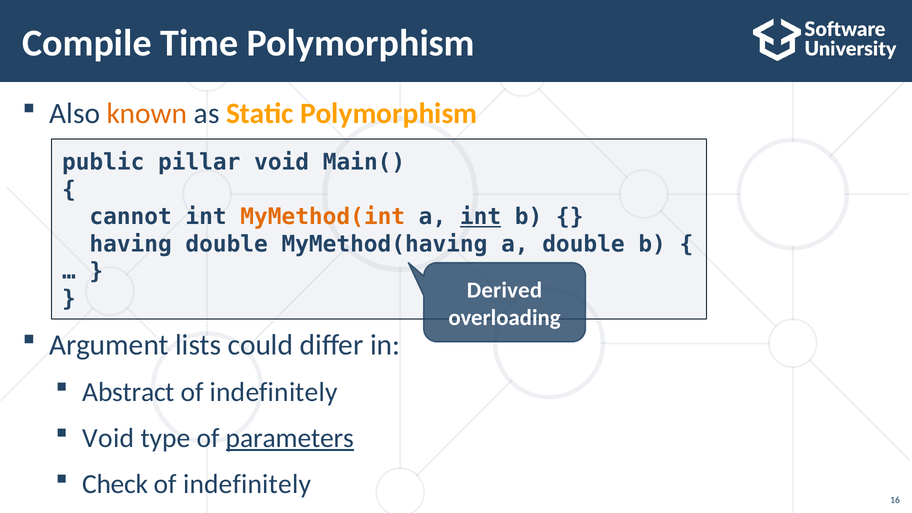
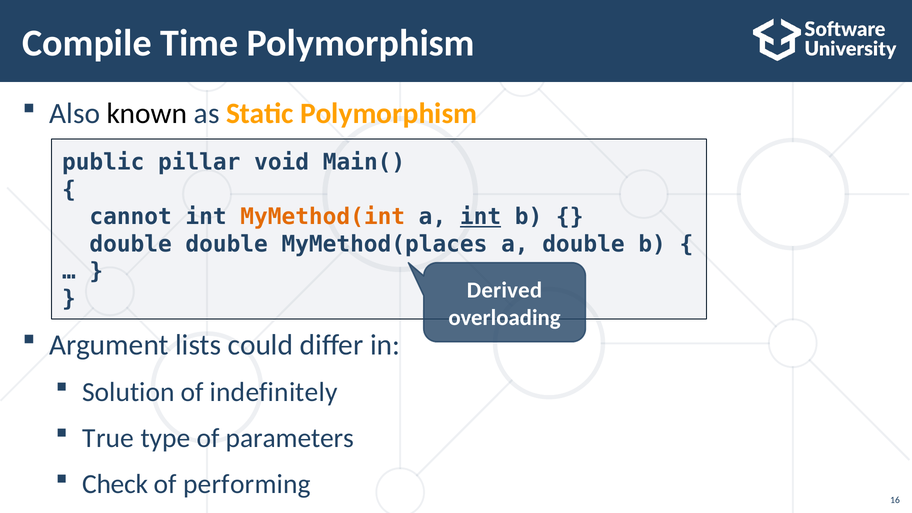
known colour: orange -> black
having at (131, 244): having -> double
MyMethod(having: MyMethod(having -> MyMethod(places
Abstract: Abstract -> Solution
Void at (108, 438): Void -> True
parameters underline: present -> none
indefinitely at (247, 484): indefinitely -> performing
